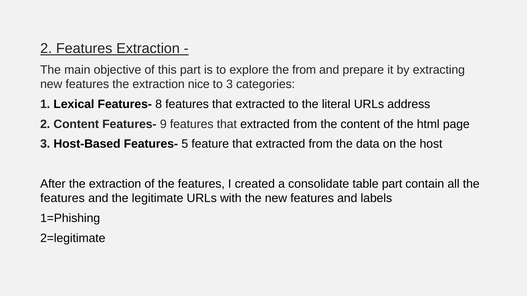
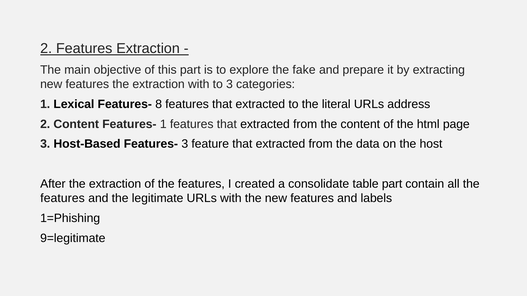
the from: from -> fake
extraction nice: nice -> with
Features- 9: 9 -> 1
Features- 5: 5 -> 3
2=legitimate: 2=legitimate -> 9=legitimate
